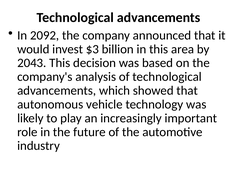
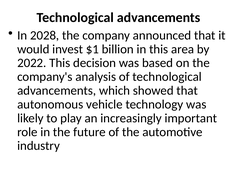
2092: 2092 -> 2028
$3: $3 -> $1
2043: 2043 -> 2022
